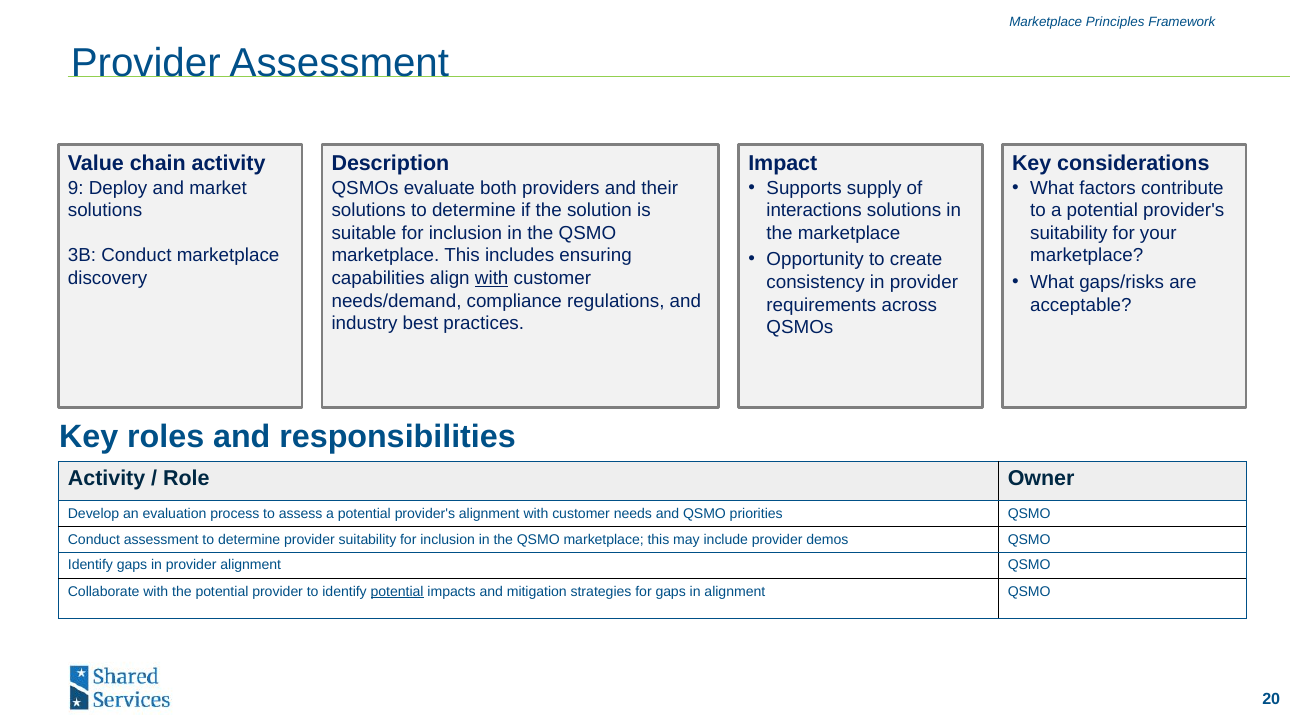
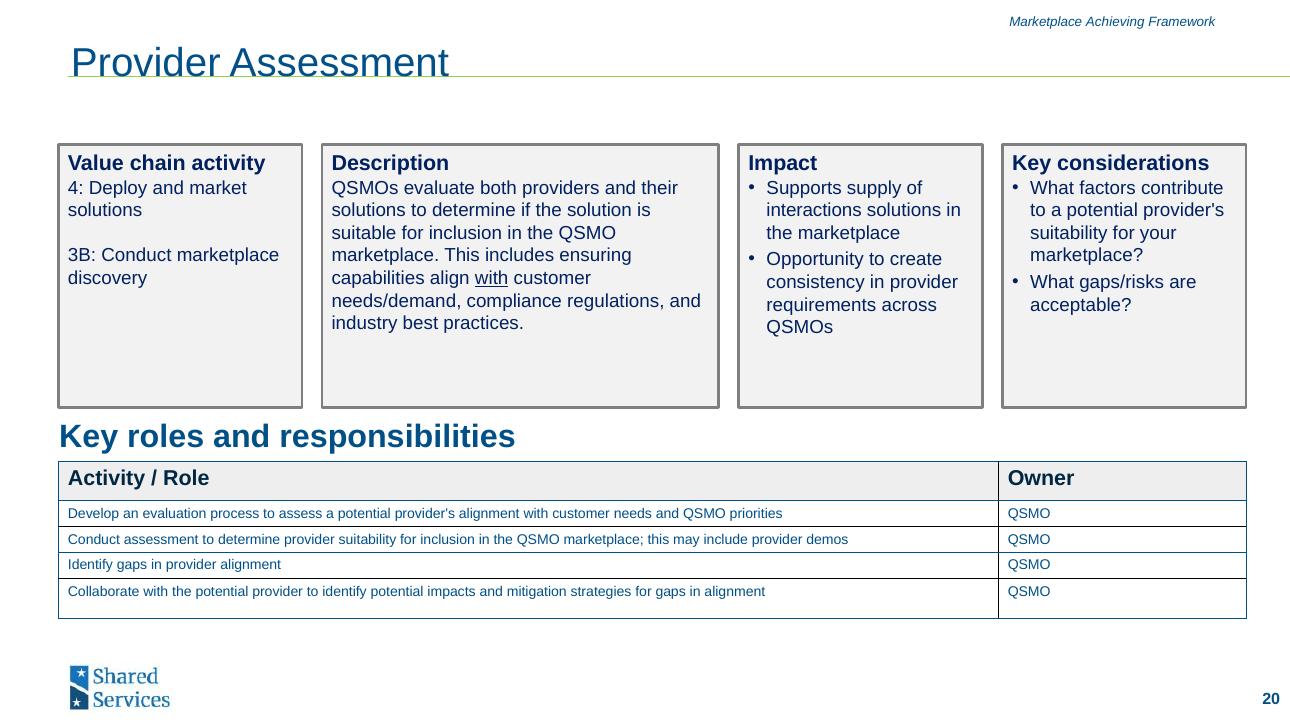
Principles: Principles -> Achieving
9: 9 -> 4
potential at (397, 592) underline: present -> none
